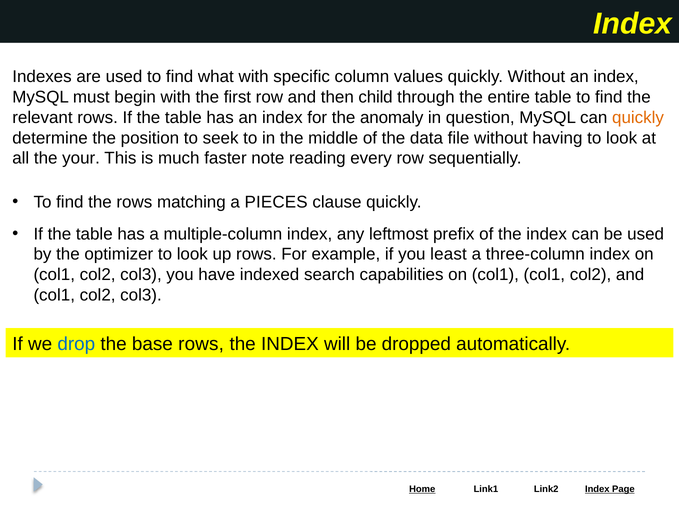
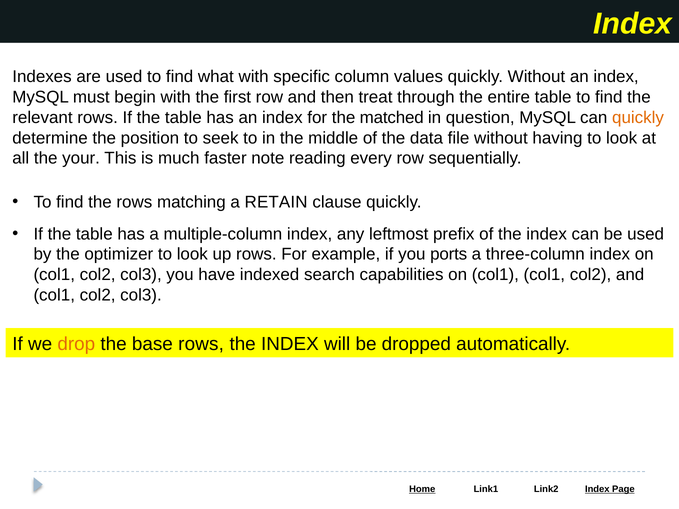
child: child -> treat
anomaly: anomaly -> matched
PIECES: PIECES -> RETAIN
least: least -> ports
drop colour: blue -> orange
